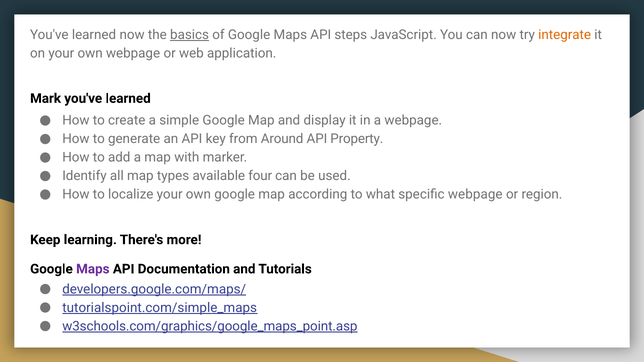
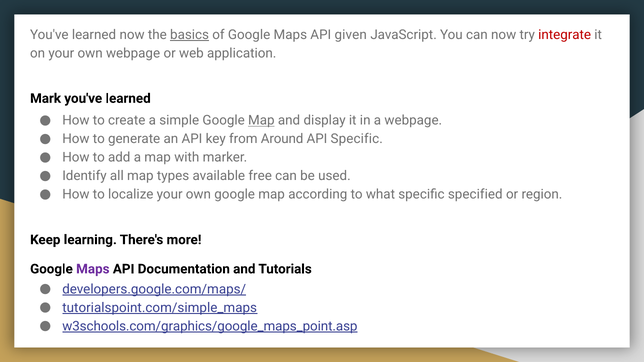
steps: steps -> given
integrate colour: orange -> red
Map at (261, 121) underline: none -> present
API Property: Property -> Specific
four: four -> free
specific webpage: webpage -> specified
